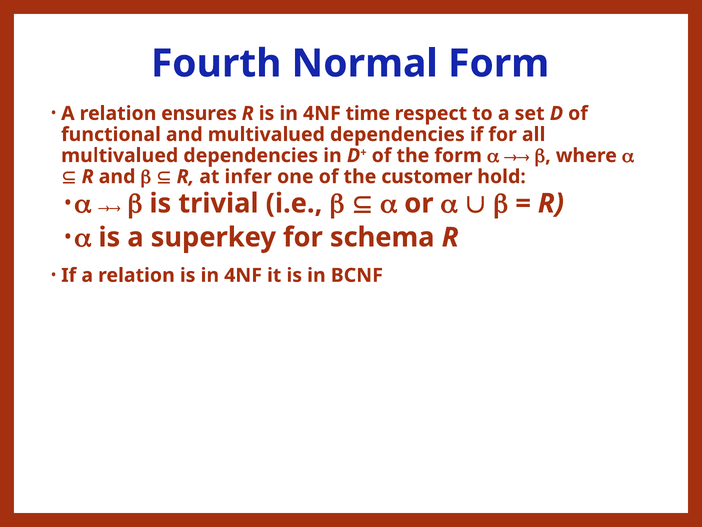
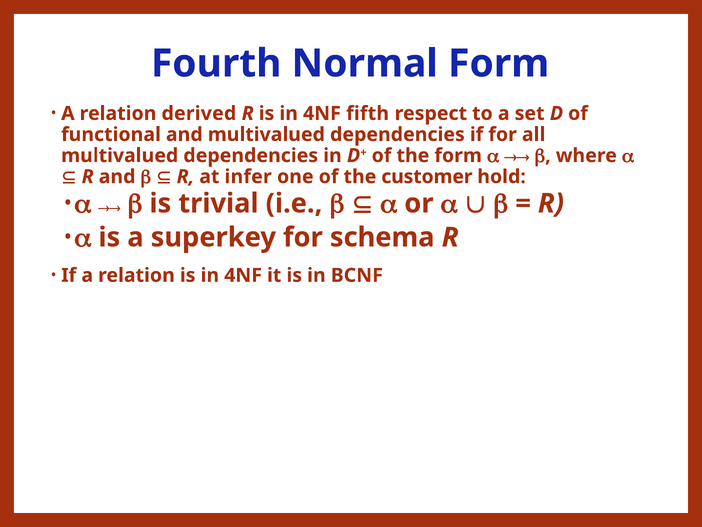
ensures: ensures -> derived
time: time -> fifth
